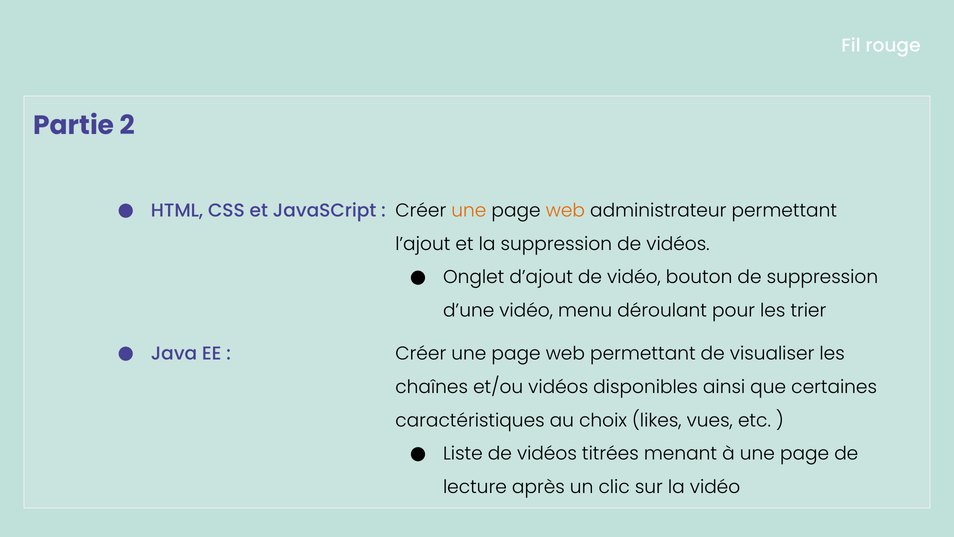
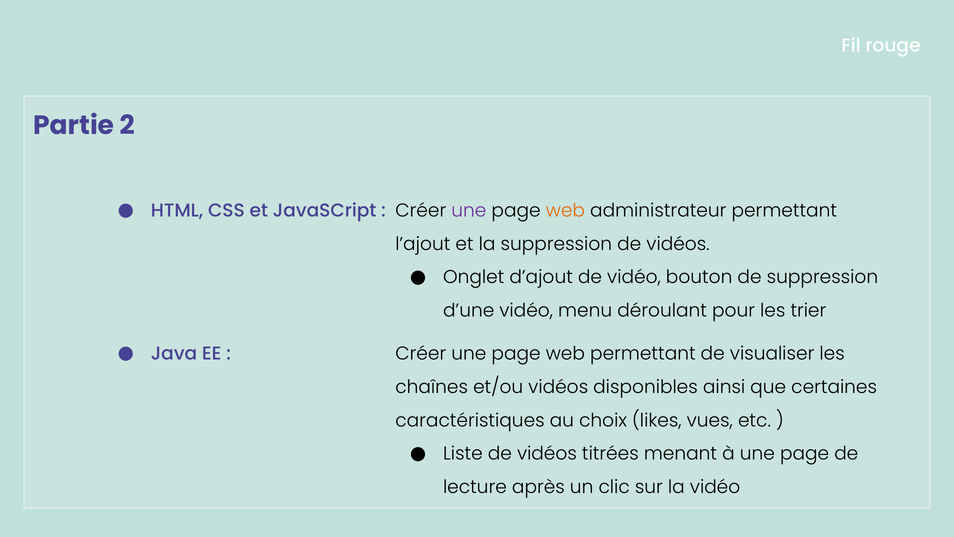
une at (469, 210) colour: orange -> purple
